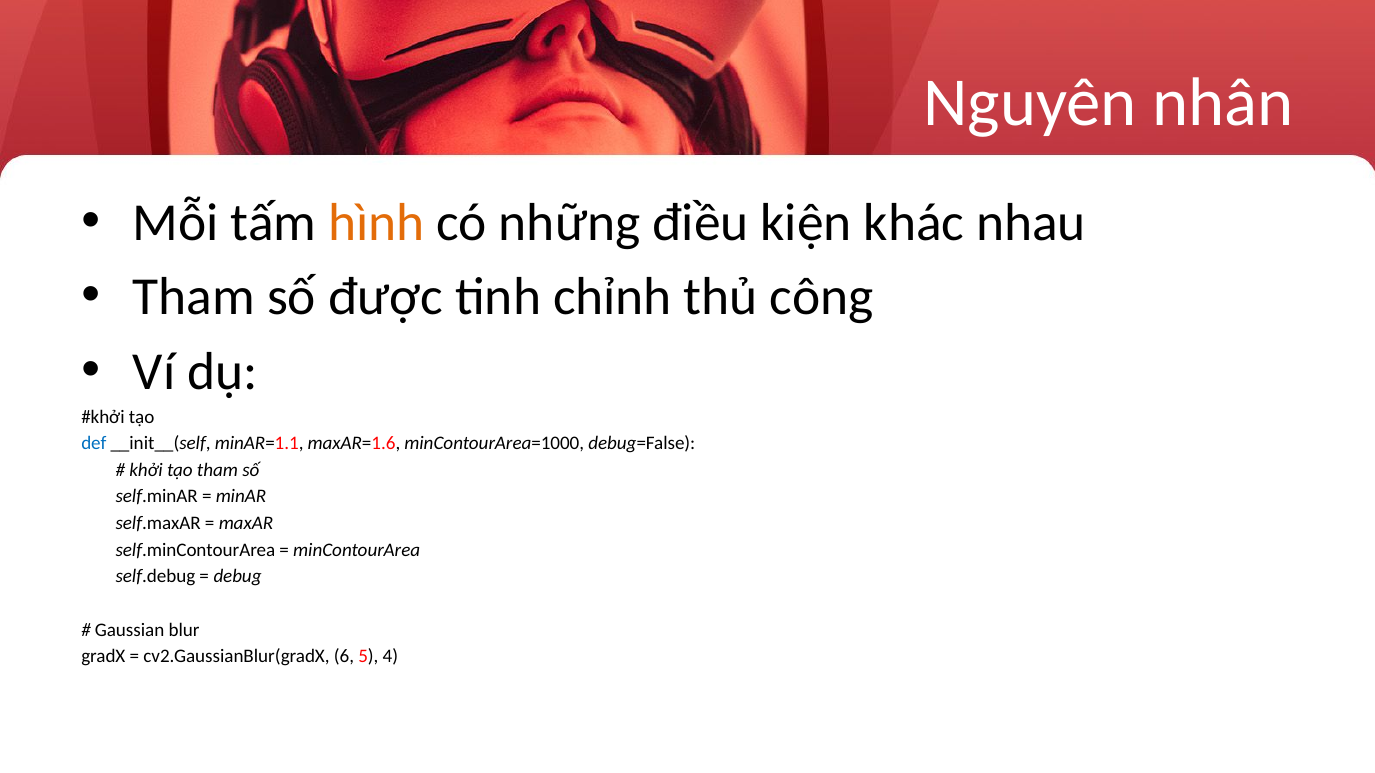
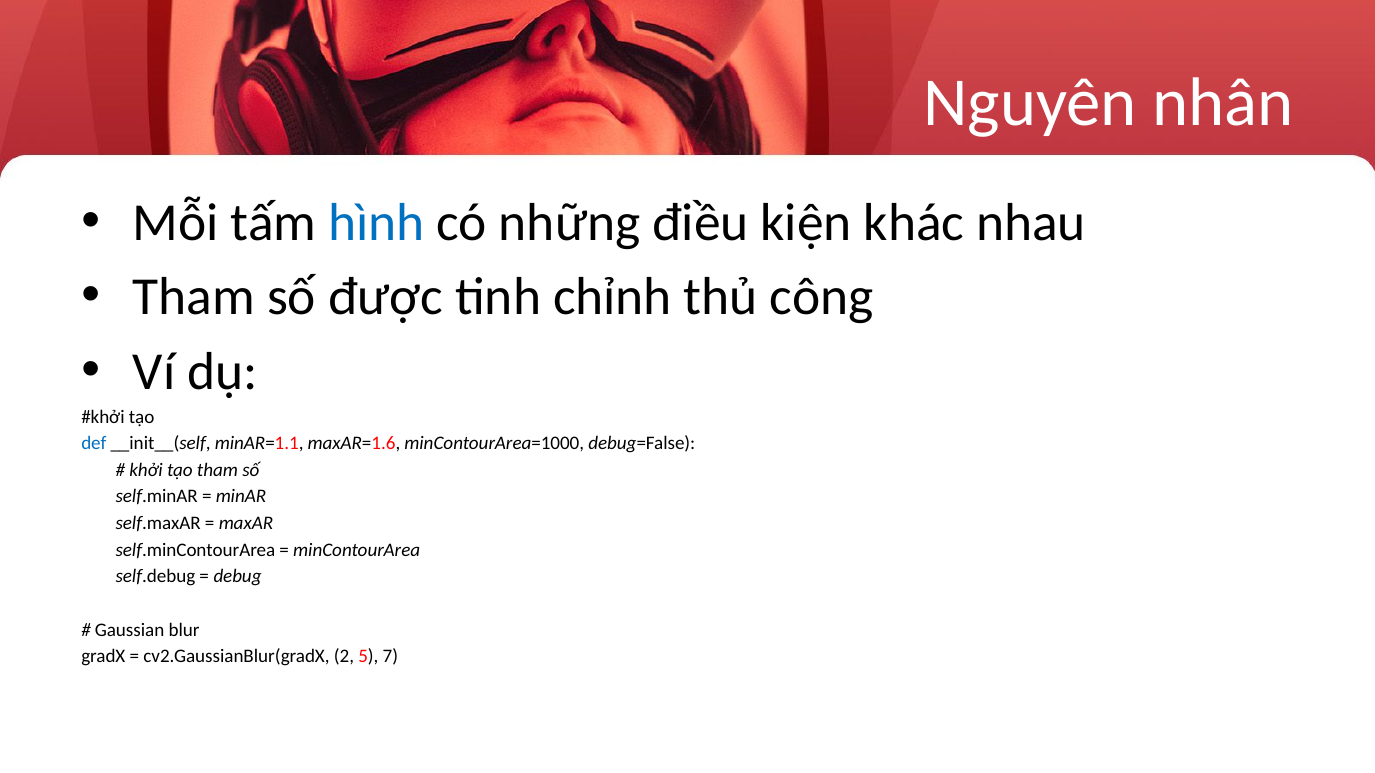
hình colour: orange -> blue
6: 6 -> 2
4: 4 -> 7
